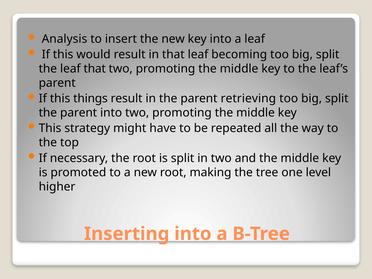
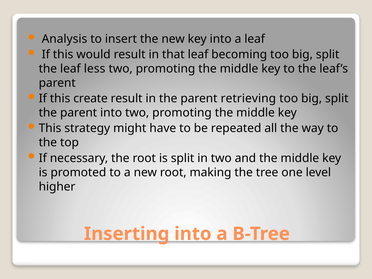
leaf that: that -> less
things: things -> create
